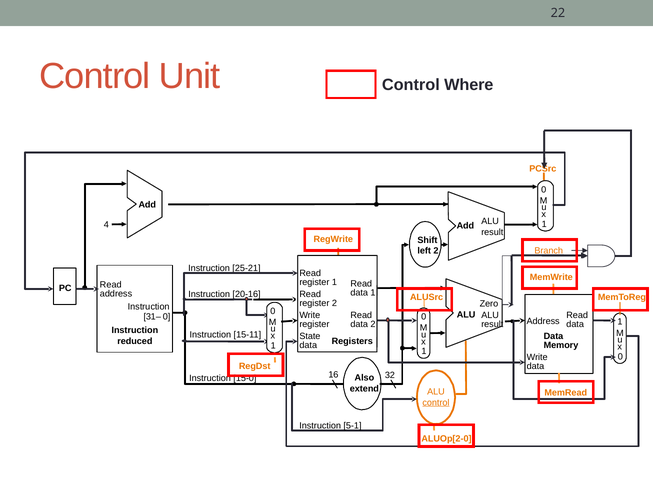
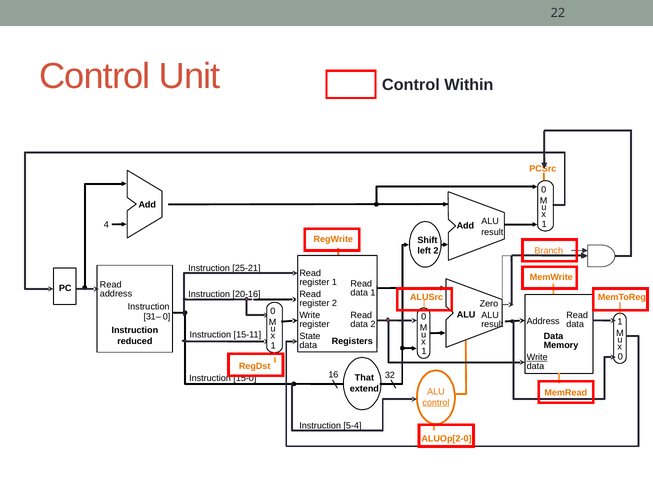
Where: Where -> Within
Write at (537, 357) underline: none -> present
Also: Also -> That
5-1: 5-1 -> 5-4
